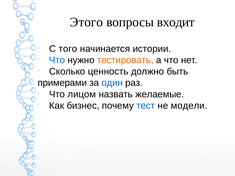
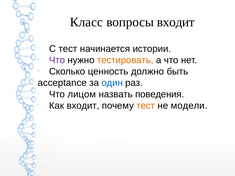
Этого: Этого -> Класс
С того: того -> тест
Что at (57, 60) colour: blue -> purple
примерами: примерами -> acceptance
желаемые: желаемые -> поведения
Как бизнес: бизнес -> входит
тест at (146, 106) colour: blue -> orange
